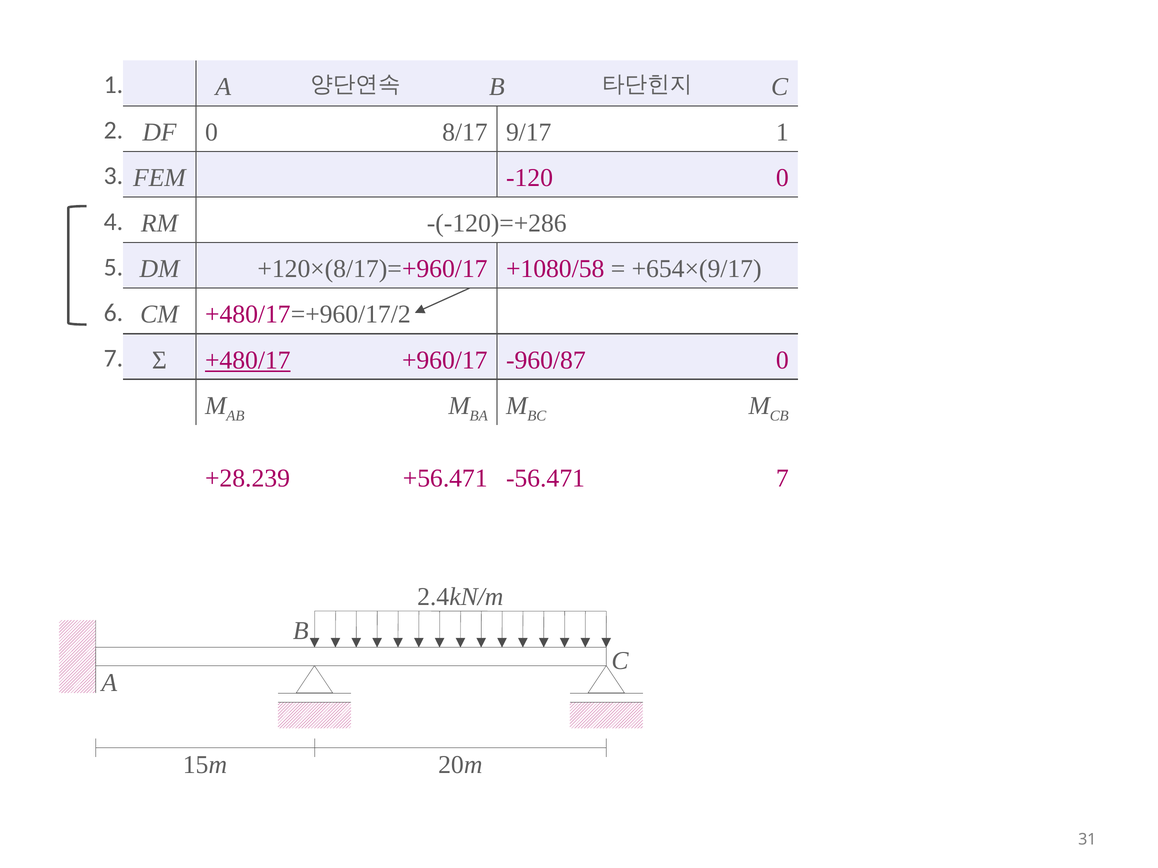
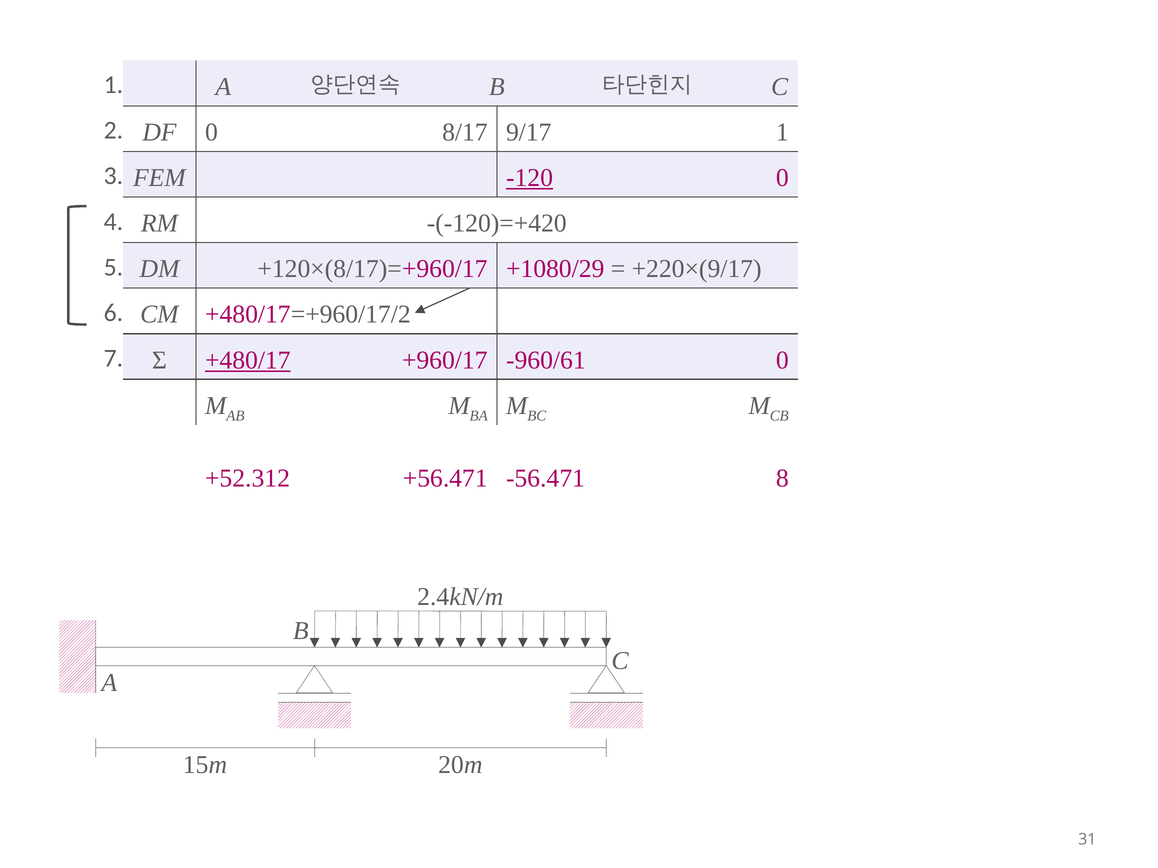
-120 underline: none -> present
-(-120)=+286: -(-120)=+286 -> -(-120)=+420
+1080/58: +1080/58 -> +1080/29
+654×(9/17: +654×(9/17 -> +220×(9/17
-960/87: -960/87 -> -960/61
+28.239: +28.239 -> +52.312
-56.471 7: 7 -> 8
